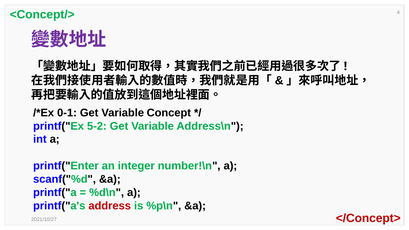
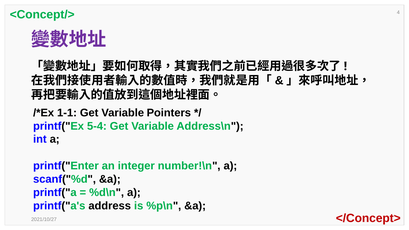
0-1: 0-1 -> 1-1
Concept: Concept -> Pointers
5-2: 5-2 -> 5-4
address colour: red -> black
